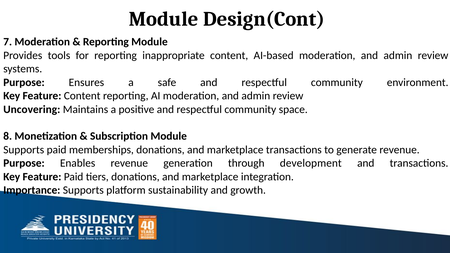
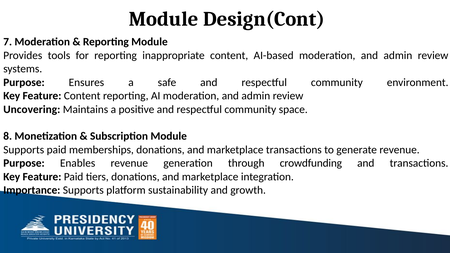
development: development -> crowdfunding
